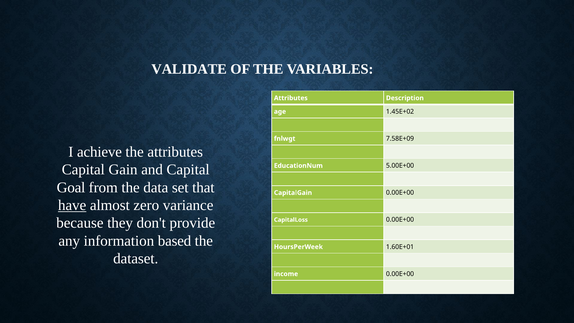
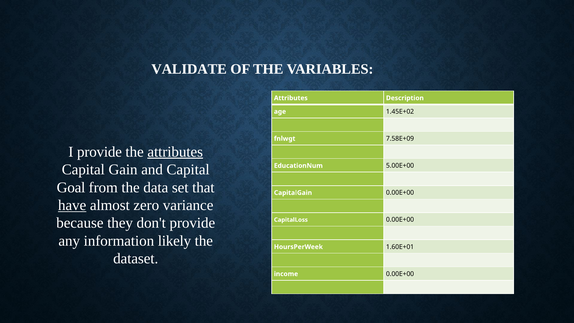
I achieve: achieve -> provide
attributes at (175, 152) underline: none -> present
based: based -> likely
